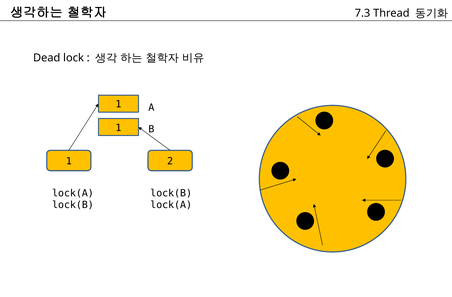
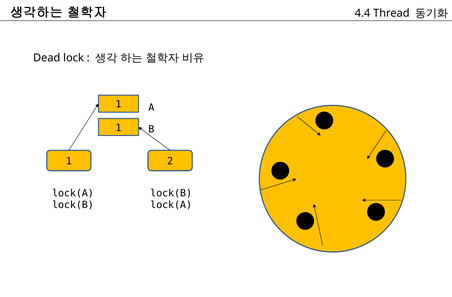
7.3: 7.3 -> 4.4
